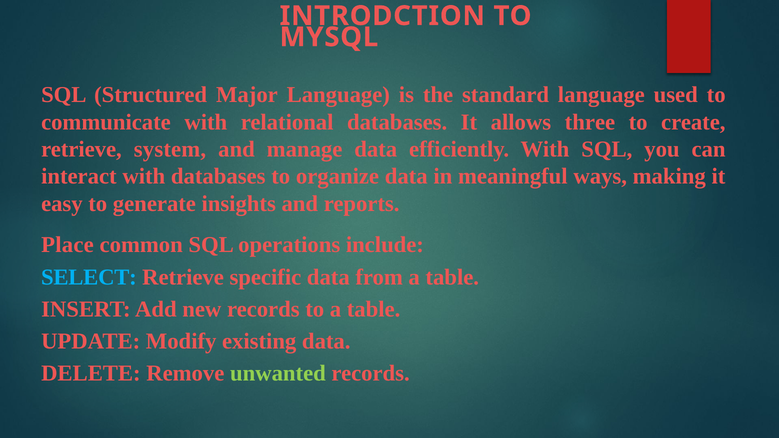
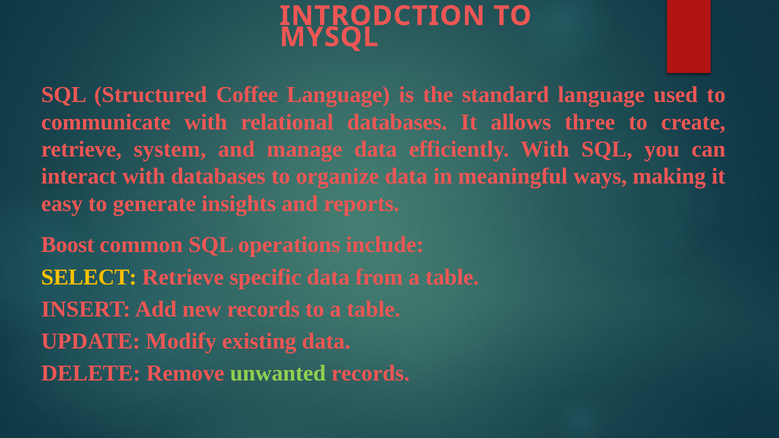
Major: Major -> Coffee
Place: Place -> Boost
SELECT colour: light blue -> yellow
